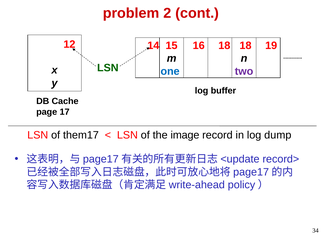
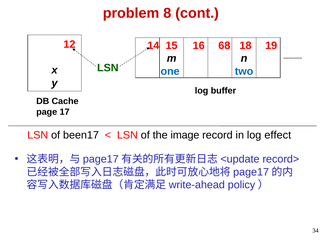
2: 2 -> 8
16 18: 18 -> 68
two colour: purple -> blue
them17: them17 -> been17
dump: dump -> effect
